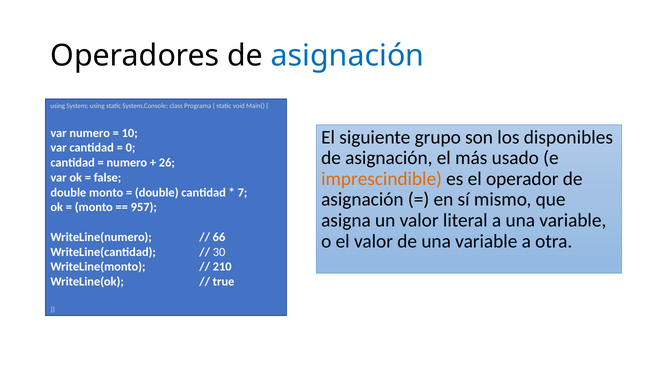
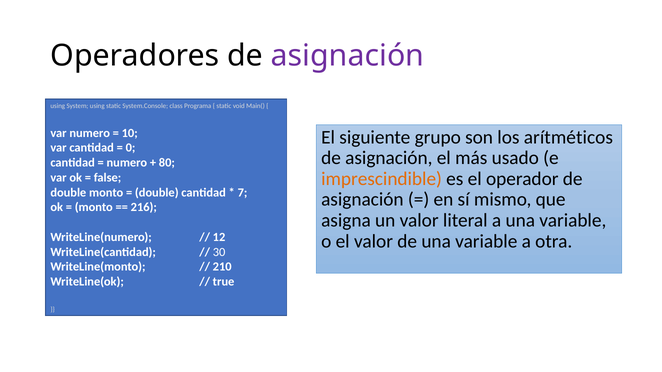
asignación at (348, 56) colour: blue -> purple
disponibles: disponibles -> arítméticos
26: 26 -> 80
957: 957 -> 216
66: 66 -> 12
